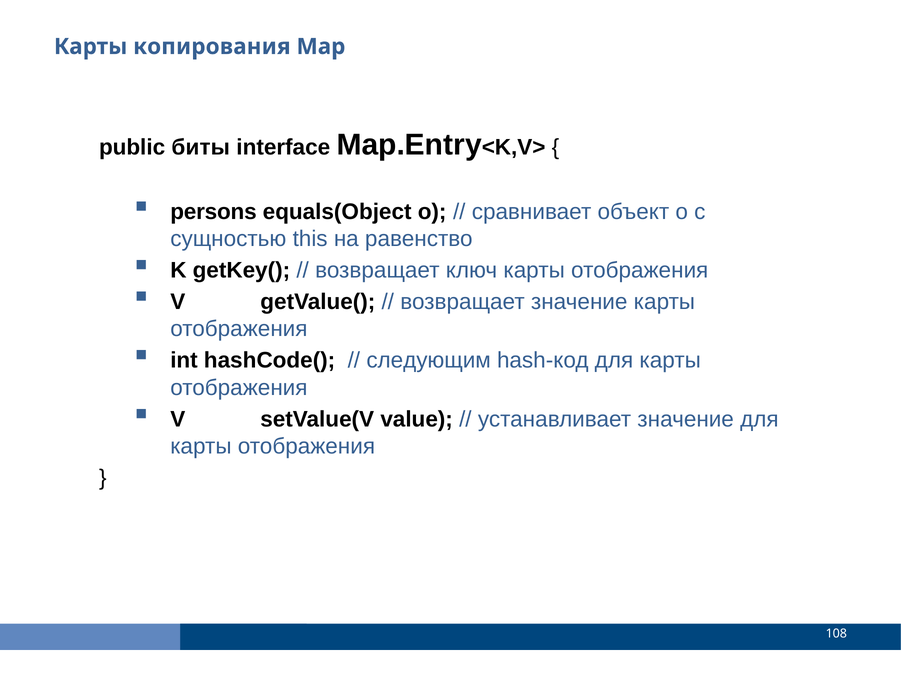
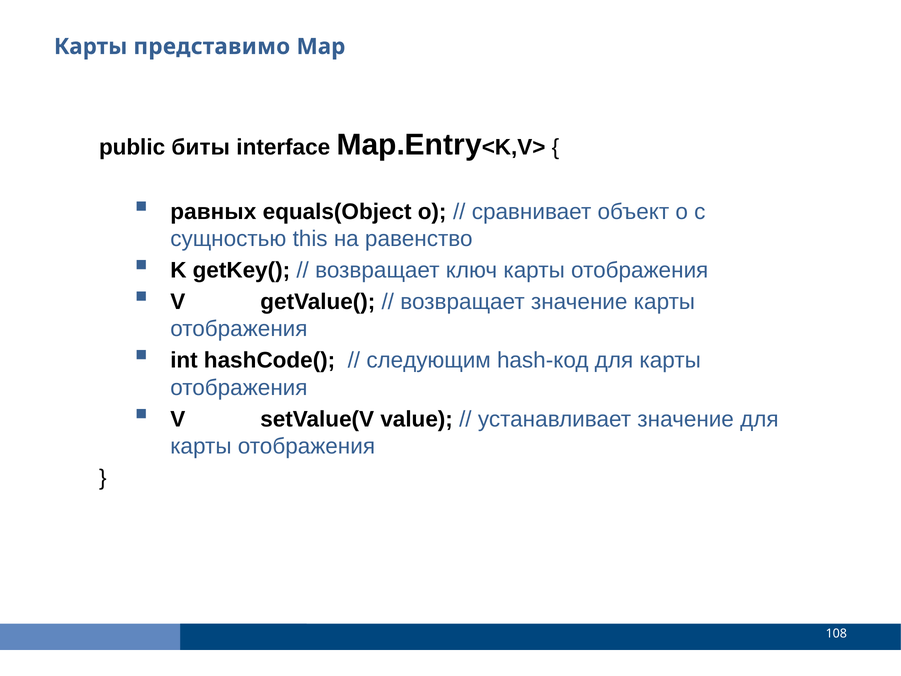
копирования: копирования -> представимо
persons: persons -> равных
